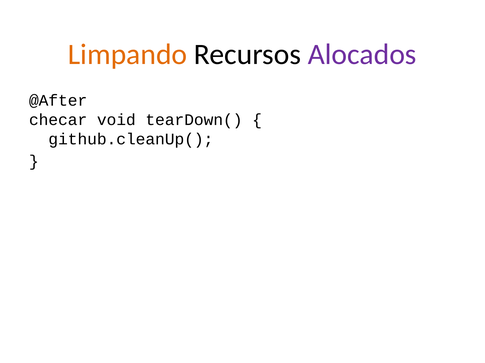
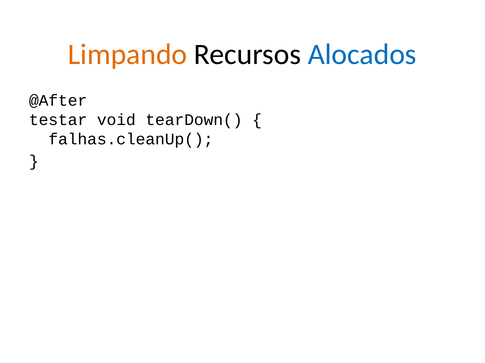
Alocados colour: purple -> blue
checar: checar -> testar
github.cleanUp(: github.cleanUp( -> falhas.cleanUp(
